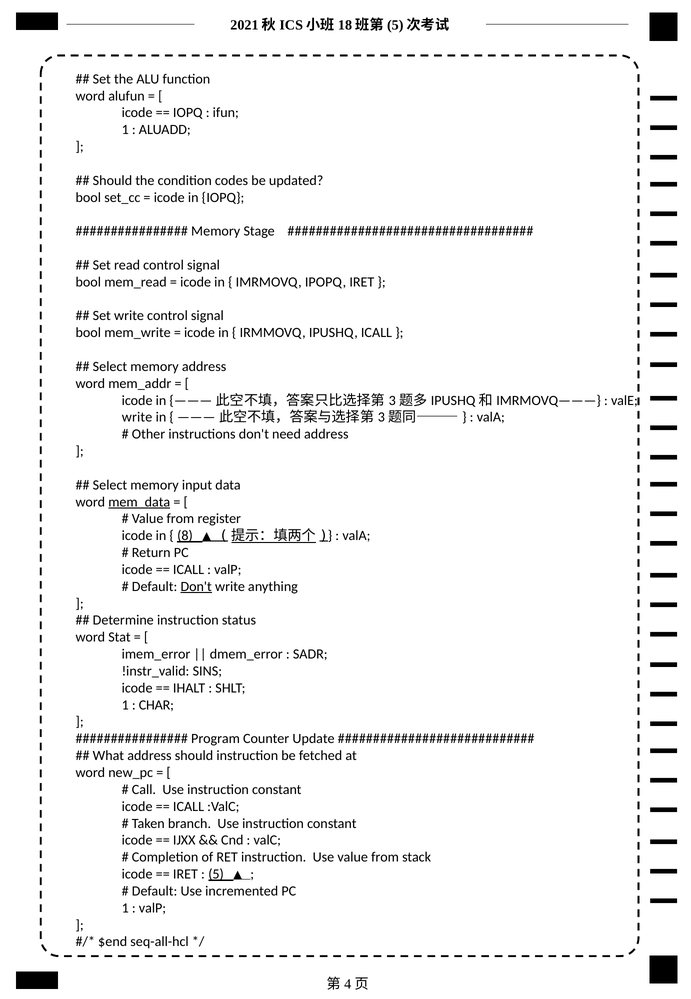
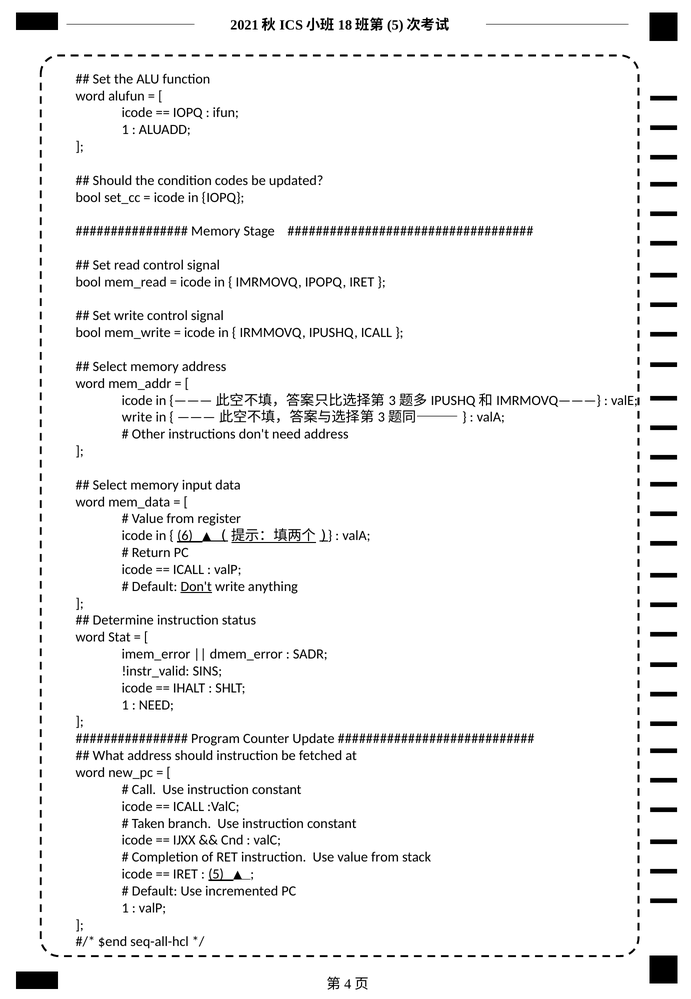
mem_data underline: present -> none
8: 8 -> 6
CHAR at (156, 704): CHAR -> NEED
